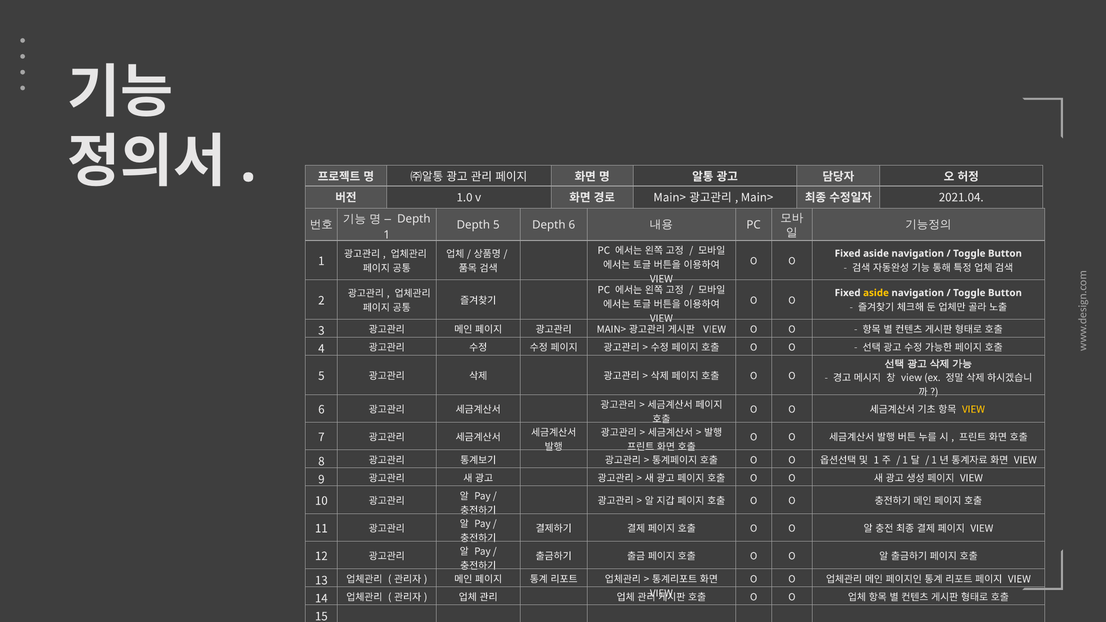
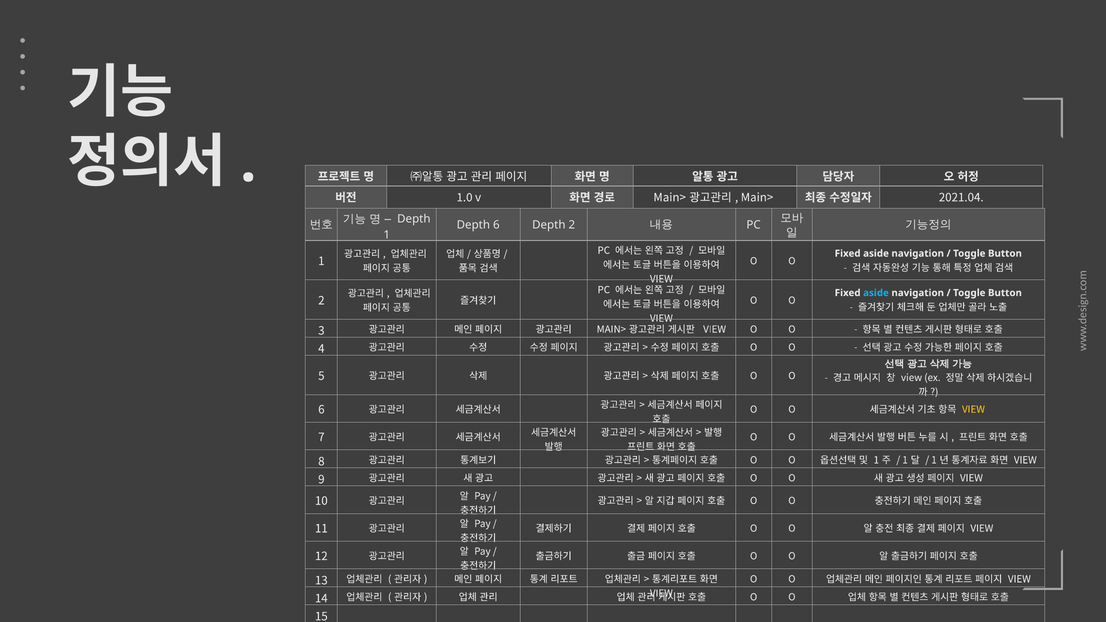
Depth 5: 5 -> 6
Depth 6: 6 -> 2
aside at (876, 293) colour: yellow -> light blue
